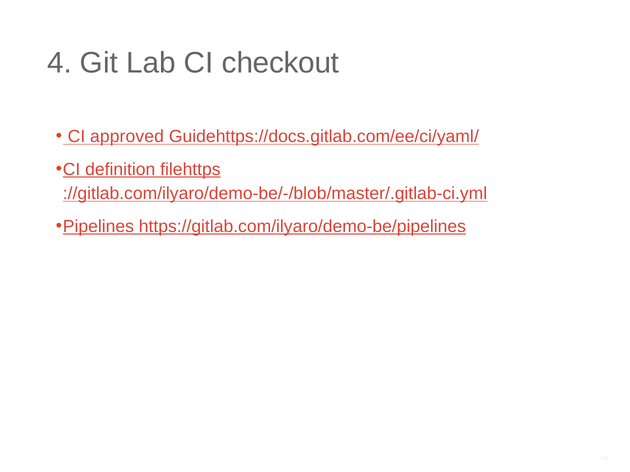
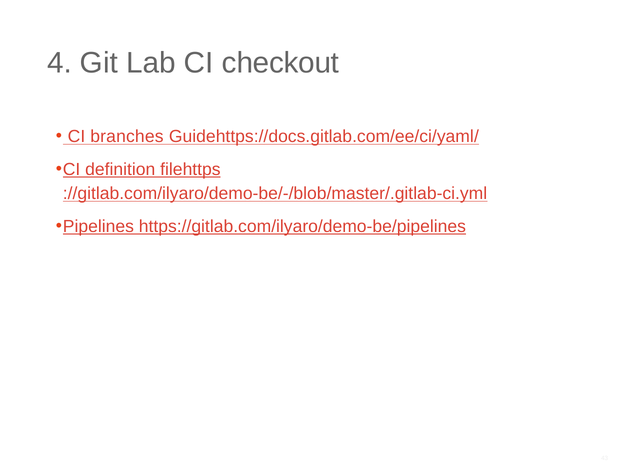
approved: approved -> branches
